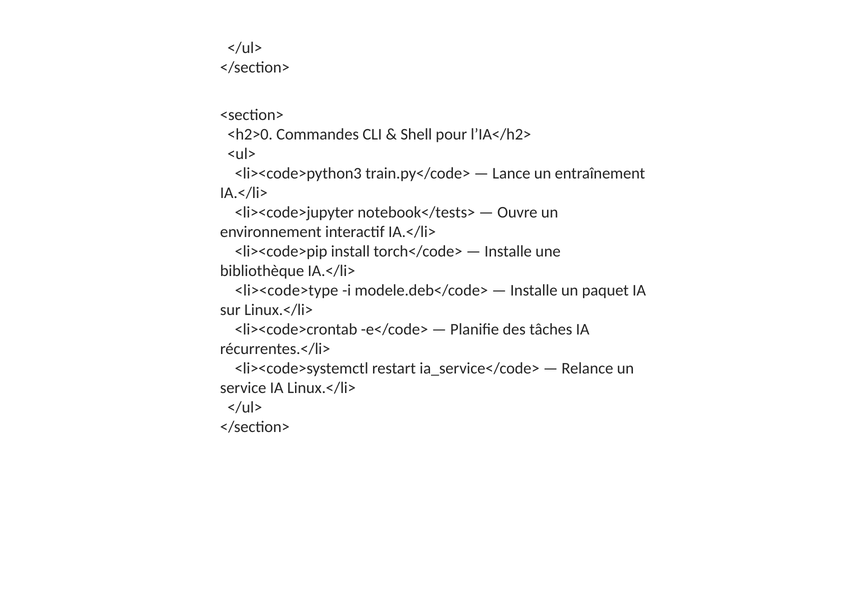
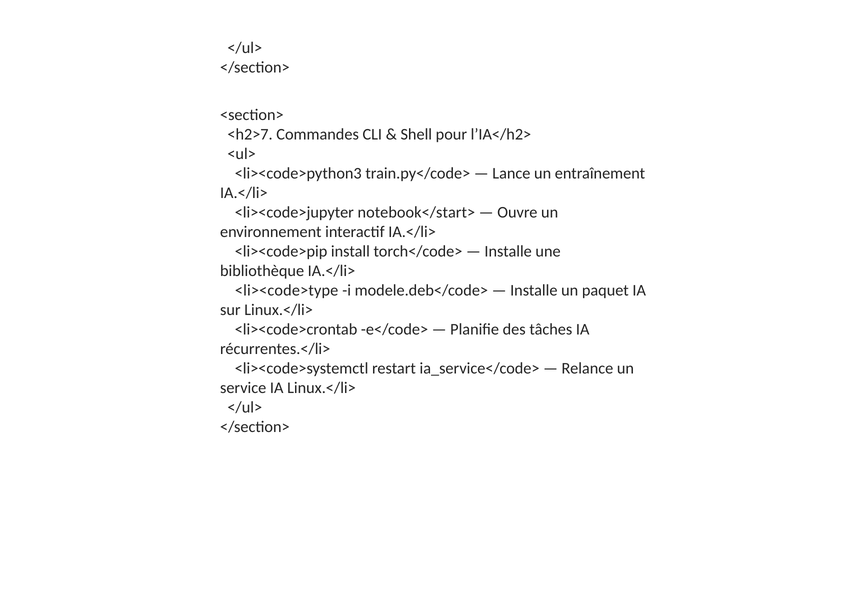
<h2>0: <h2>0 -> <h2>7
notebook</tests>: notebook</tests> -> notebook</start>
